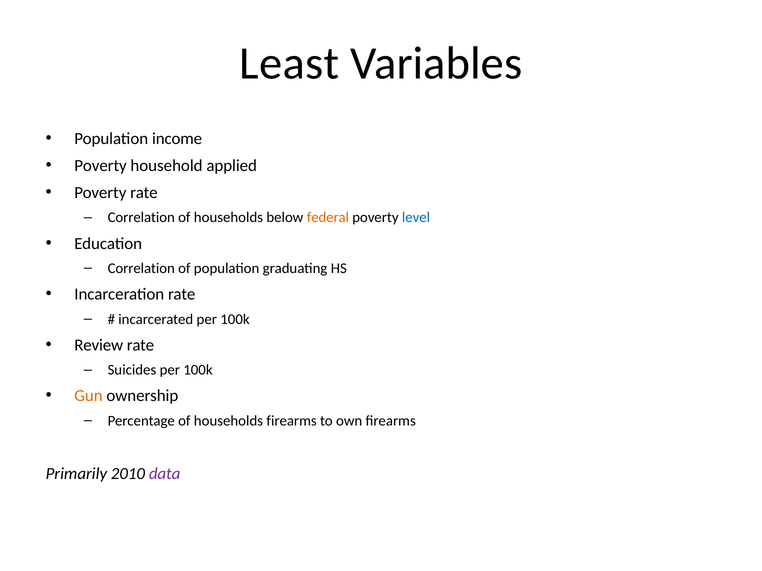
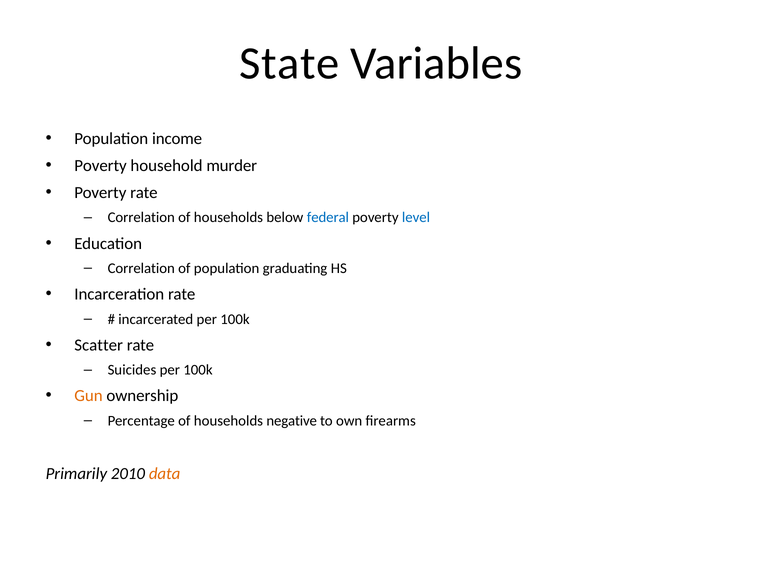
Least: Least -> State
applied: applied -> murder
federal colour: orange -> blue
Review: Review -> Scatter
households firearms: firearms -> negative
data colour: purple -> orange
